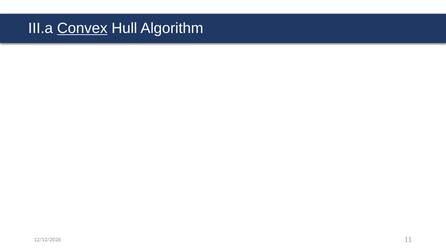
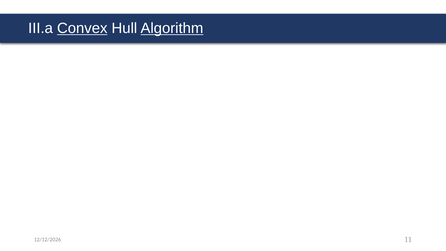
Algorithm underline: none -> present
